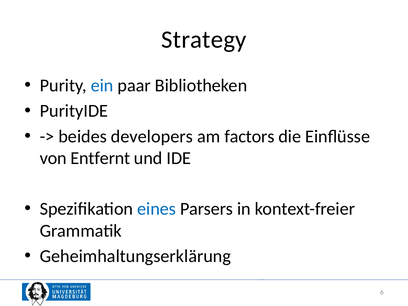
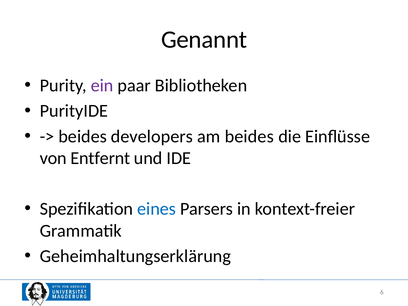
Strategy: Strategy -> Genannt
ein colour: blue -> purple
am factors: factors -> beides
